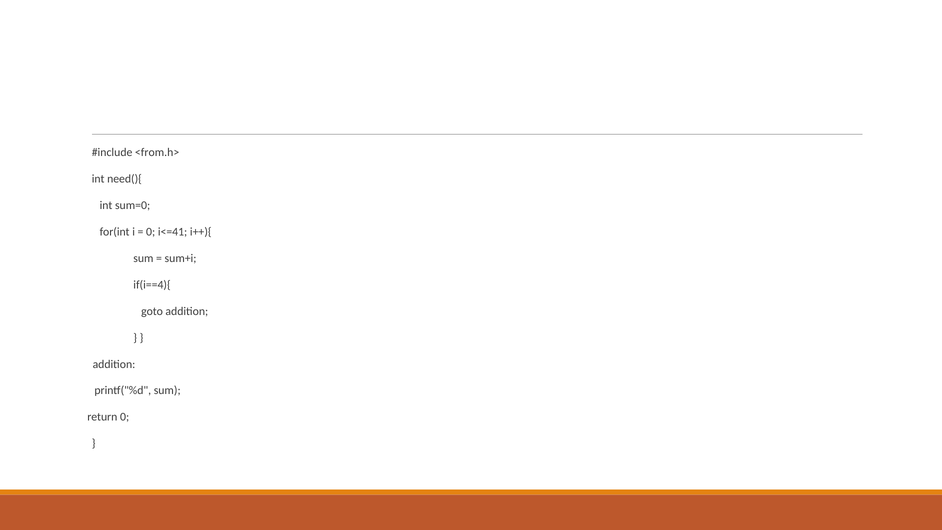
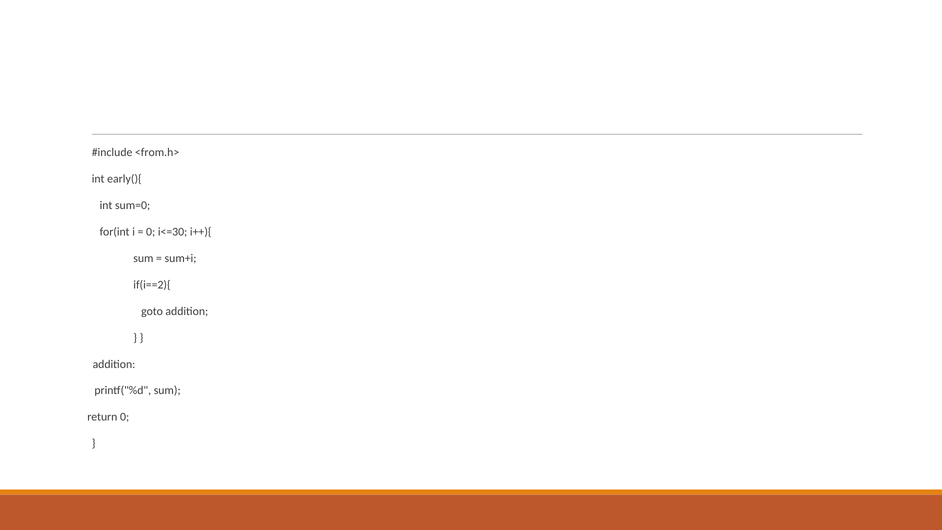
need(){: need(){ -> early(){
i<=41: i<=41 -> i<=30
if(i==4){: if(i==4){ -> if(i==2){
